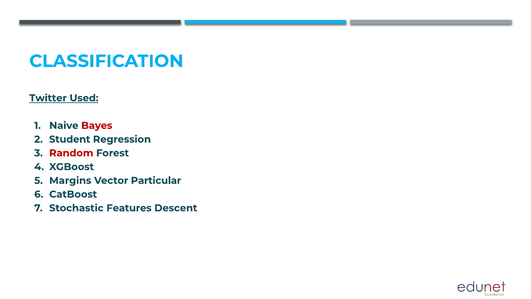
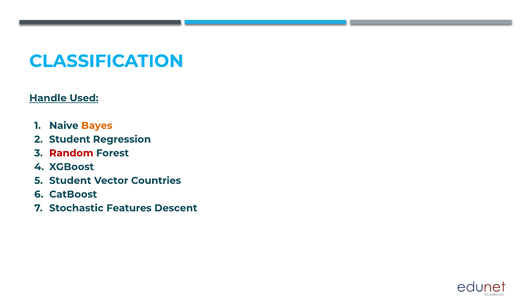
Twitter: Twitter -> Handle
Bayes colour: red -> orange
Margins at (70, 180): Margins -> Student
Particular: Particular -> Countries
